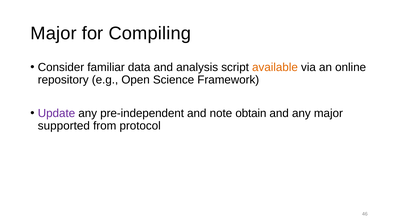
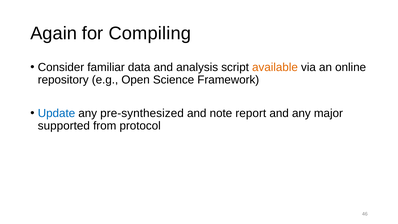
Major at (54, 33): Major -> Again
Update colour: purple -> blue
pre-independent: pre-independent -> pre-synthesized
obtain: obtain -> report
